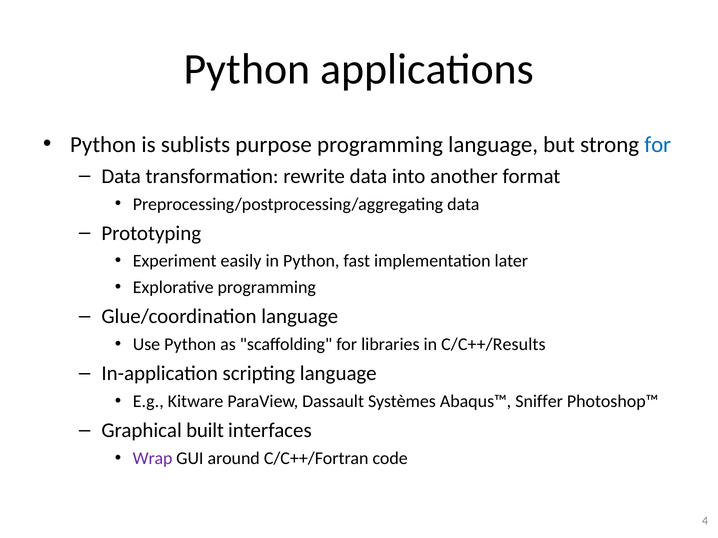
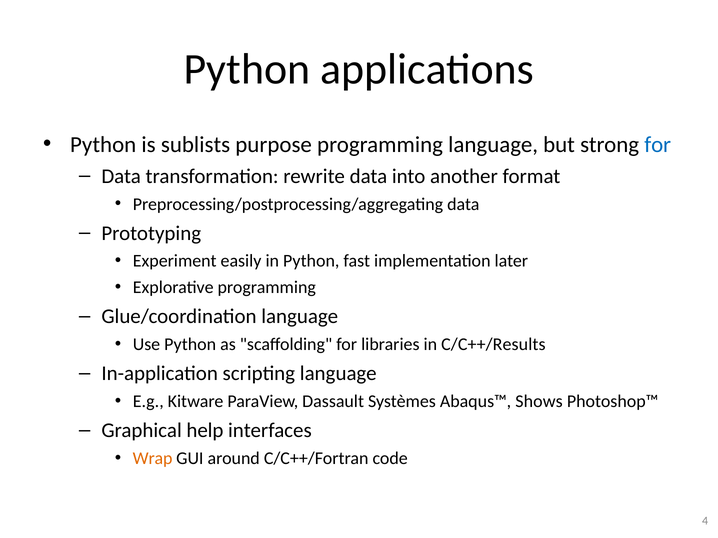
Sniffer: Sniffer -> Shows
built: built -> help
Wrap colour: purple -> orange
